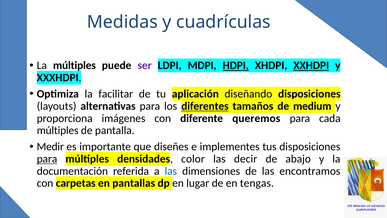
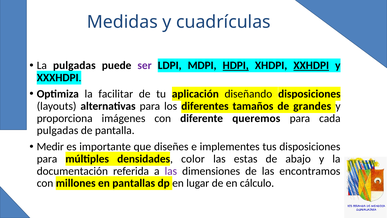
múltiples at (74, 65): múltiples -> pulgadas
diferentes underline: present -> none
medium: medium -> grandes
múltiples at (58, 130): múltiples -> pulgadas
para at (47, 159) underline: present -> none
decir: decir -> estas
las at (171, 171) colour: blue -> purple
carpetas: carpetas -> millones
tengas: tengas -> cálculo
